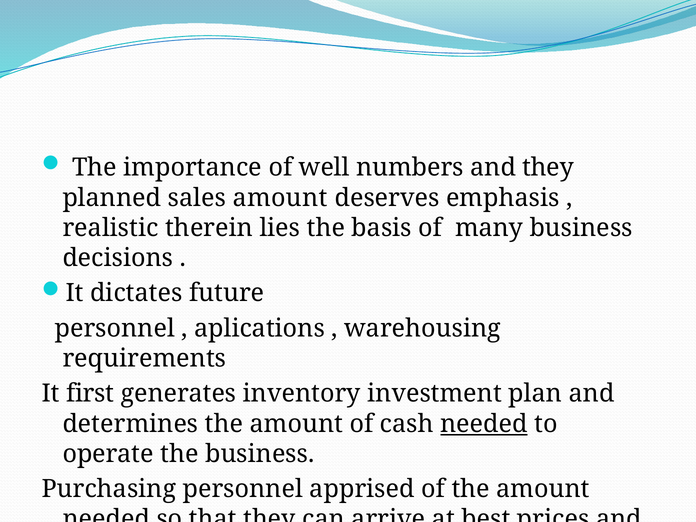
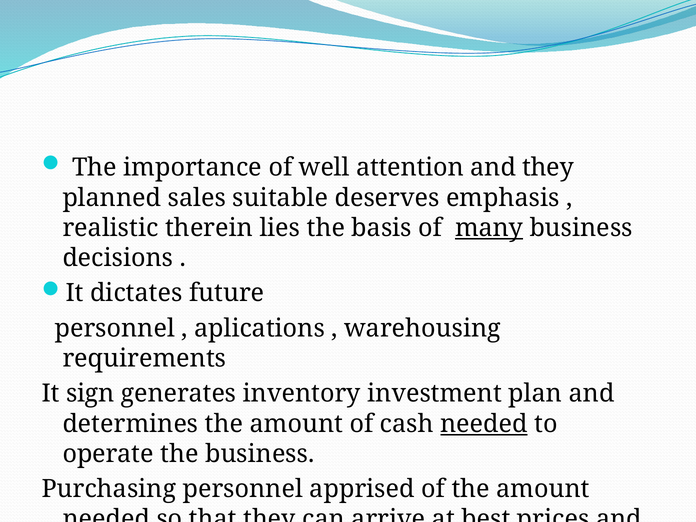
numbers: numbers -> attention
sales amount: amount -> suitable
many underline: none -> present
first: first -> sign
